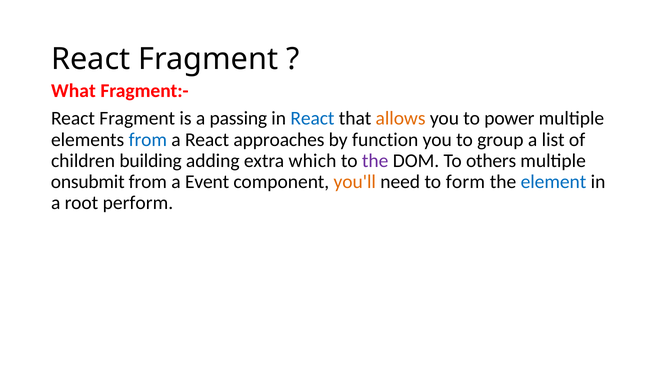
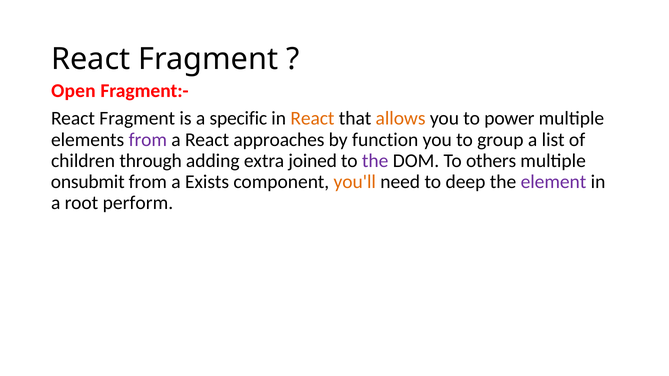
What: What -> Open
passing: passing -> specific
React at (312, 119) colour: blue -> orange
from at (148, 140) colour: blue -> purple
building: building -> through
which: which -> joined
Event: Event -> Exists
form: form -> deep
element colour: blue -> purple
